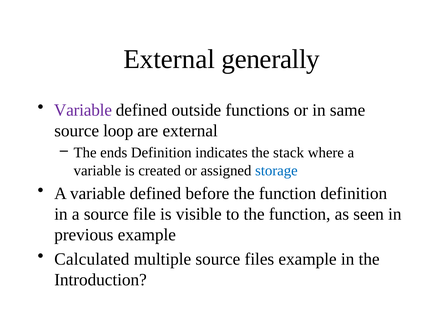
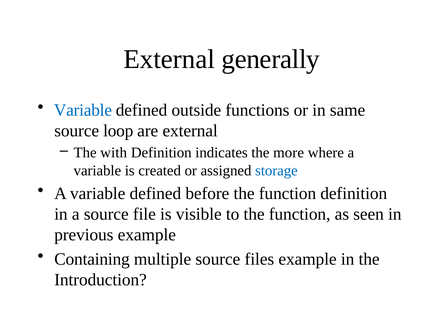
Variable at (83, 110) colour: purple -> blue
ends: ends -> with
stack: stack -> more
Calculated: Calculated -> Containing
